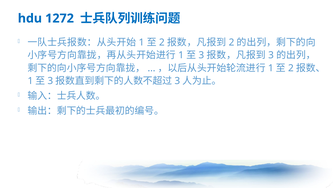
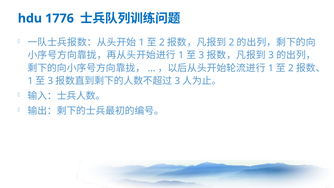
1272: 1272 -> 1776
